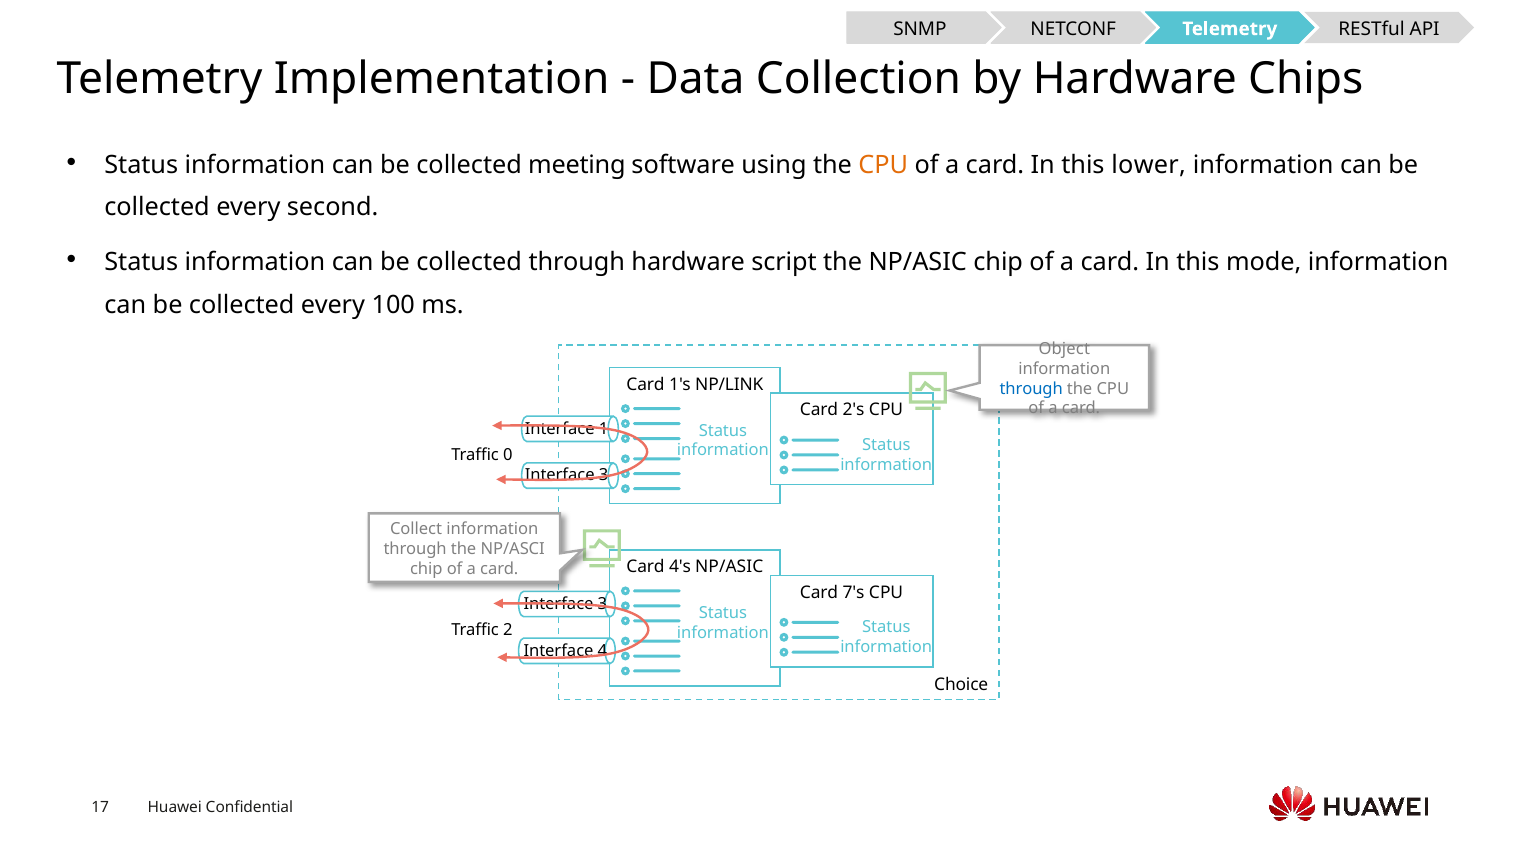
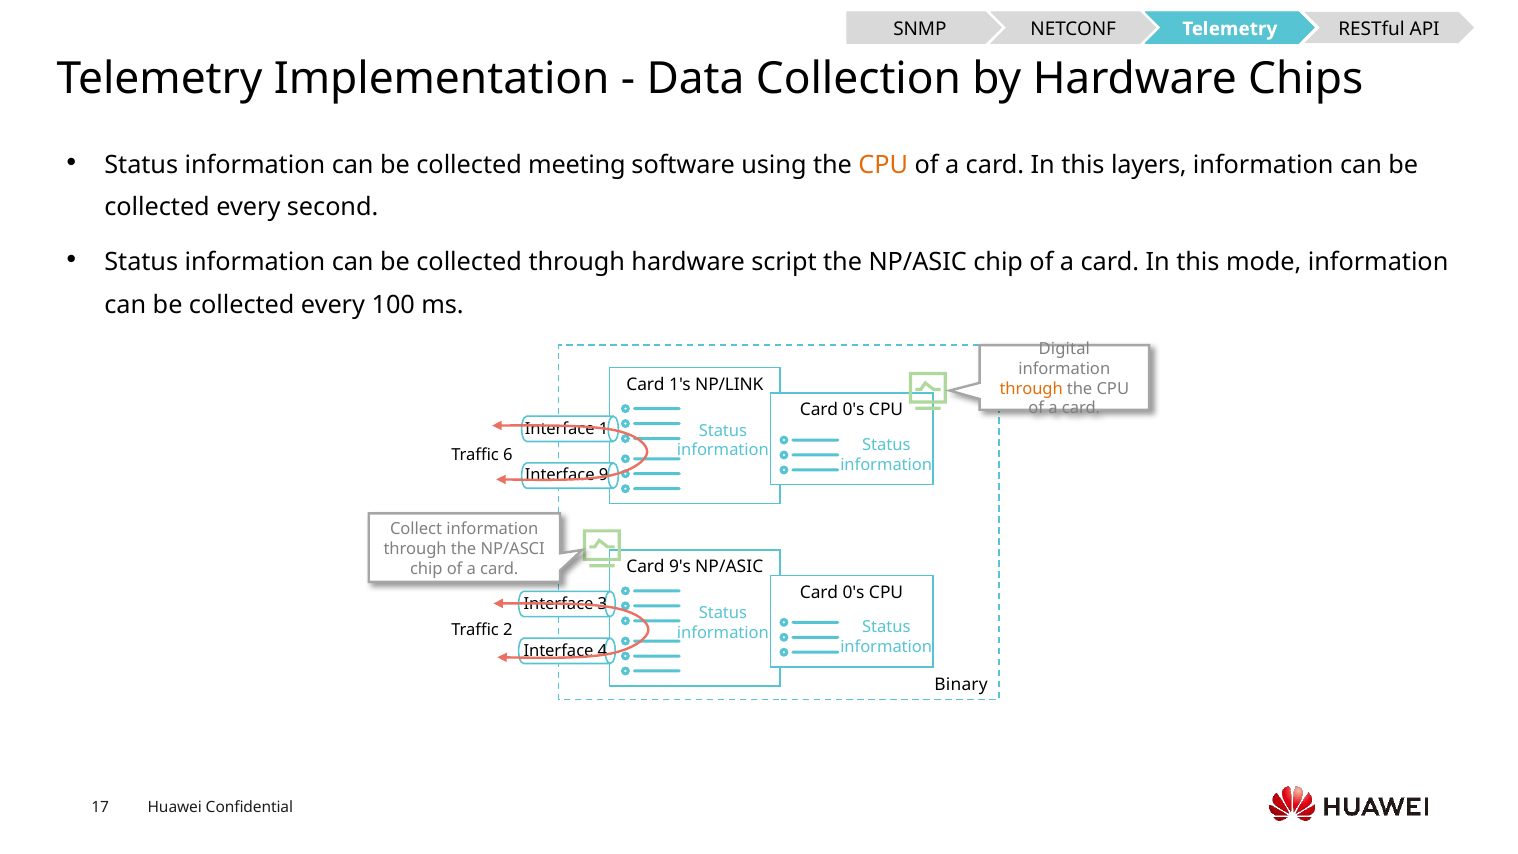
lower: lower -> layers
Object: Object -> Digital
through at (1031, 389) colour: blue -> orange
2's at (854, 410): 2's -> 0's
0: 0 -> 6
3 at (604, 475): 3 -> 9
4's: 4's -> 9's
7's at (854, 592): 7's -> 0's
Choice: Choice -> Binary
